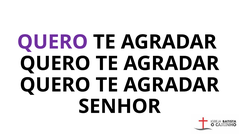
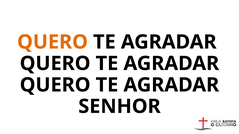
QUERO at (53, 42) colour: purple -> orange
